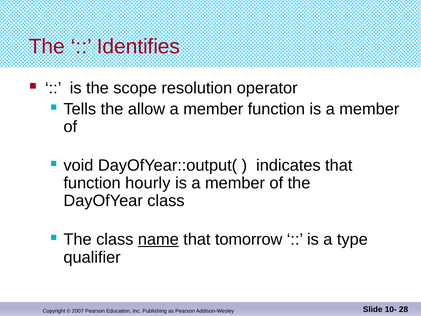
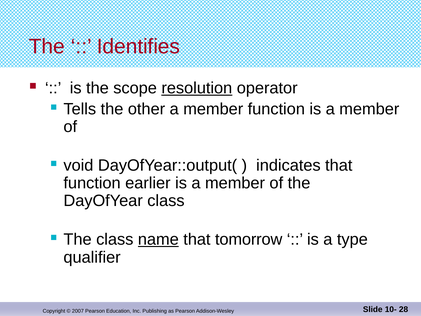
resolution underline: none -> present
allow: allow -> other
hourly: hourly -> earlier
